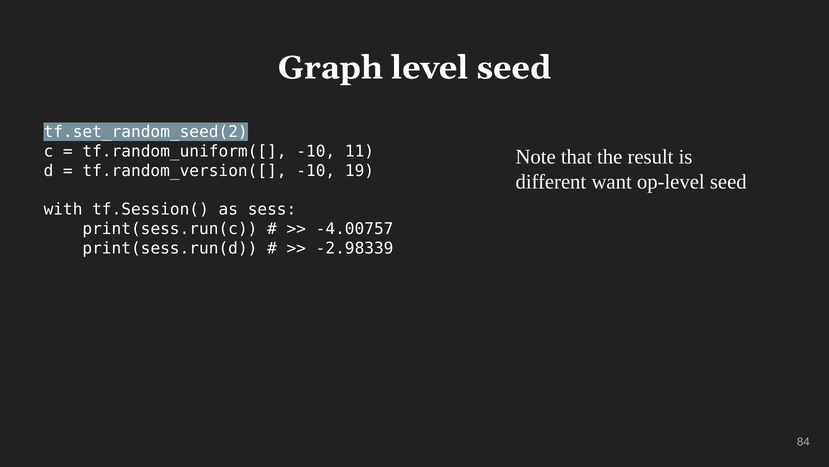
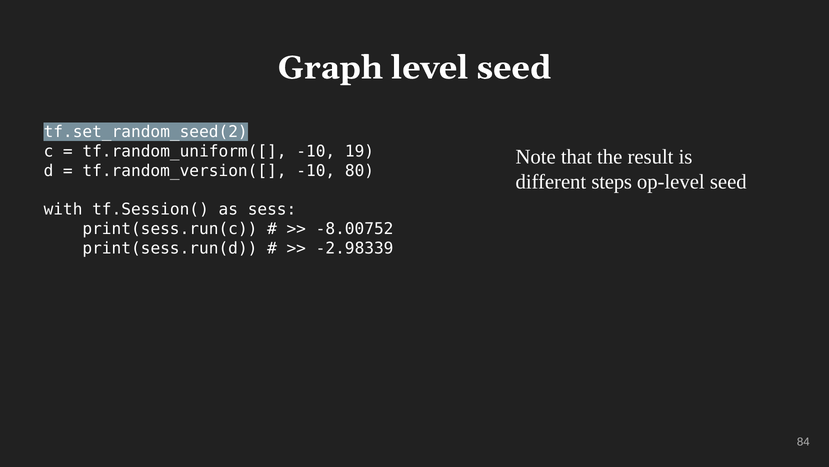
11: 11 -> 19
19: 19 -> 80
want: want -> steps
-4.00757: -4.00757 -> -8.00752
